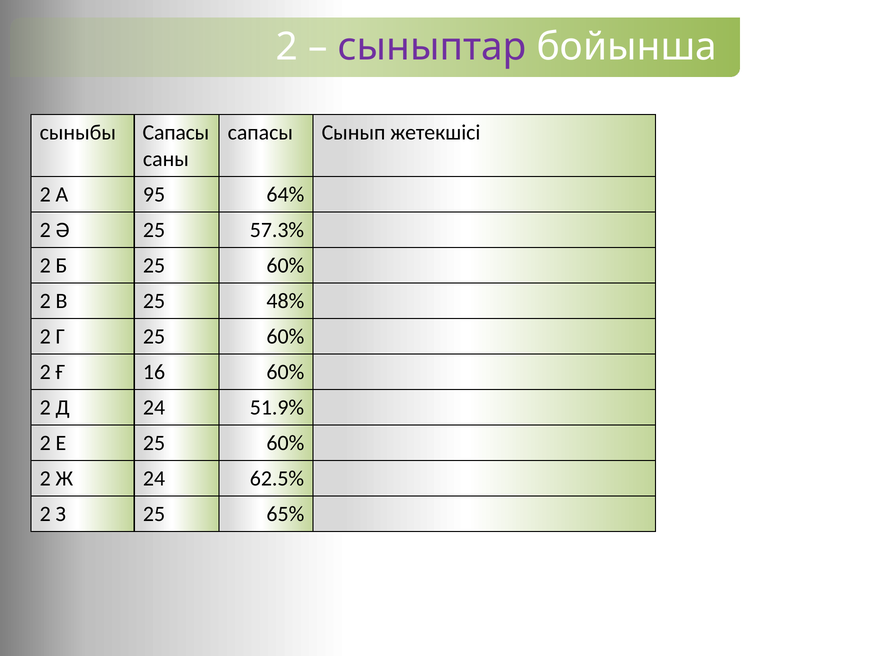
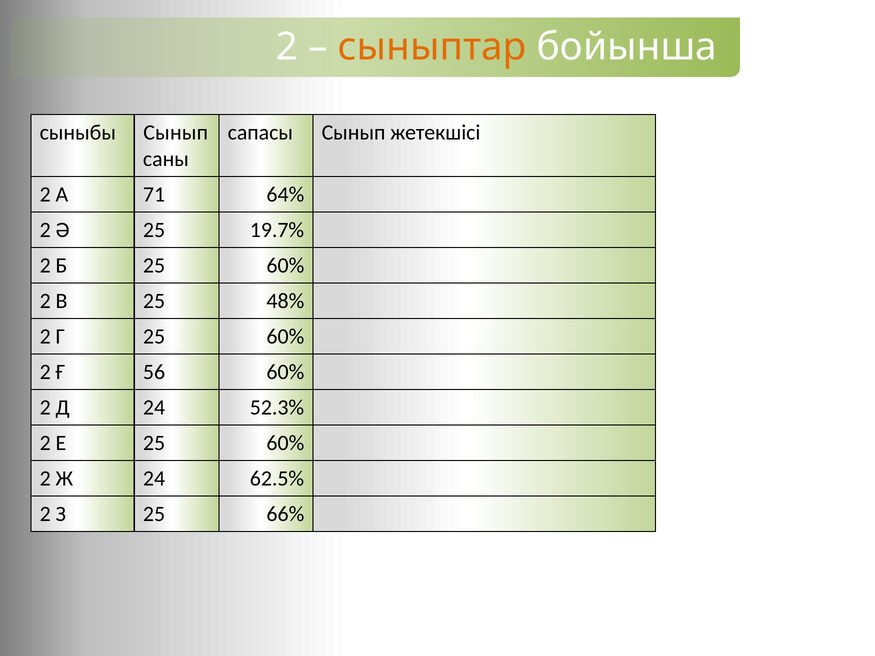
сыныптар colour: purple -> orange
сыныбы Сапасы: Сапасы -> Сынып
95: 95 -> 71
57.3%: 57.3% -> 19.7%
16: 16 -> 56
51.9%: 51.9% -> 52.3%
65%: 65% -> 66%
